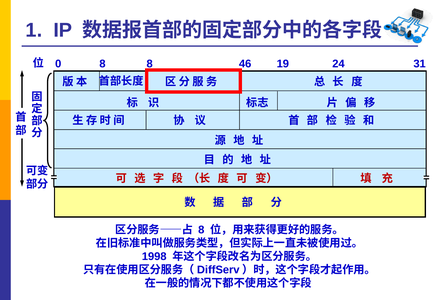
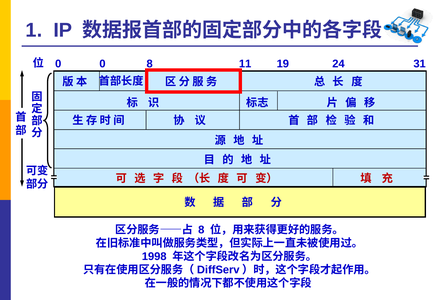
0 8: 8 -> 0
46: 46 -> 11
